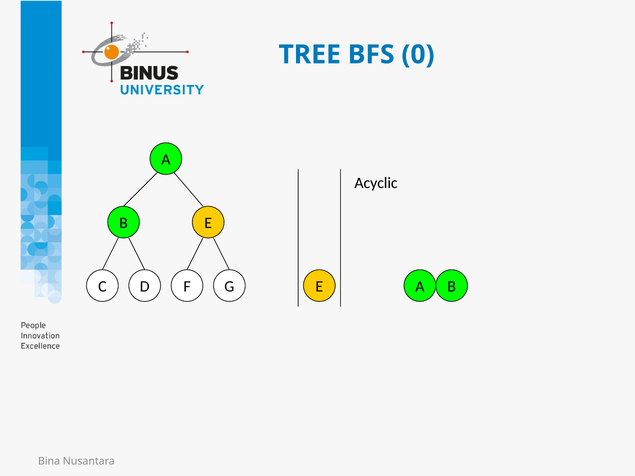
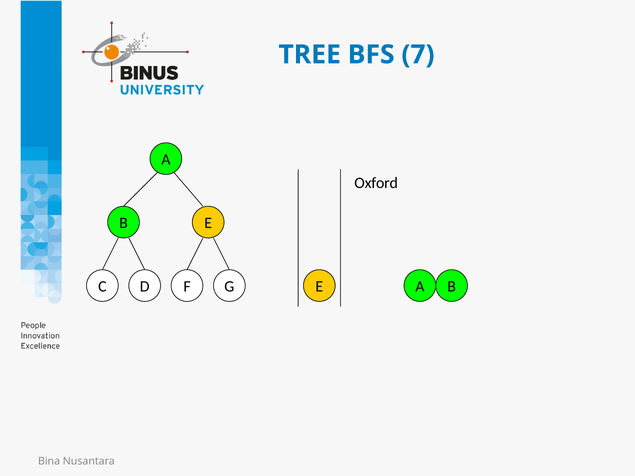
0: 0 -> 7
Acyclic: Acyclic -> Oxford
